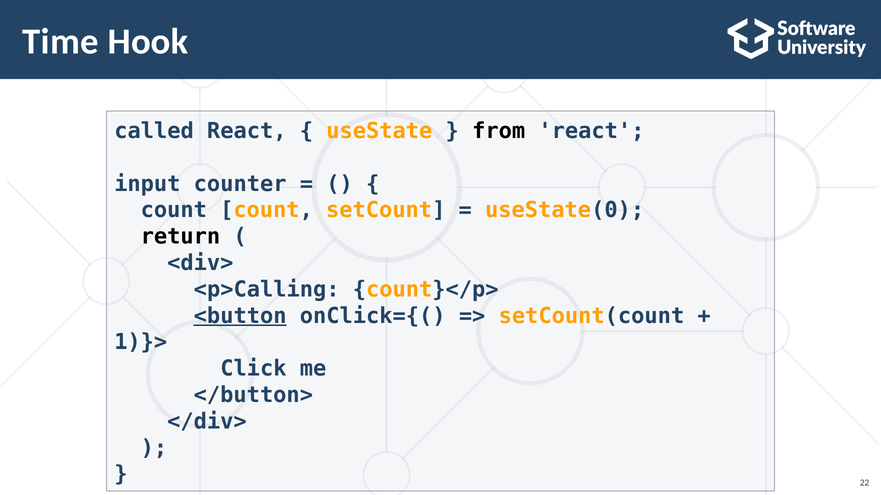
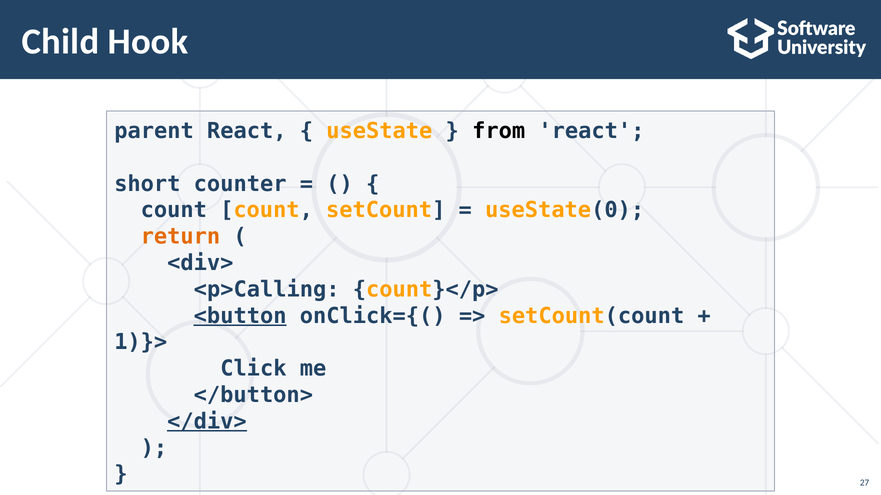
Time: Time -> Child
called: called -> parent
input: input -> short
return colour: black -> orange
</div> underline: none -> present
22: 22 -> 27
